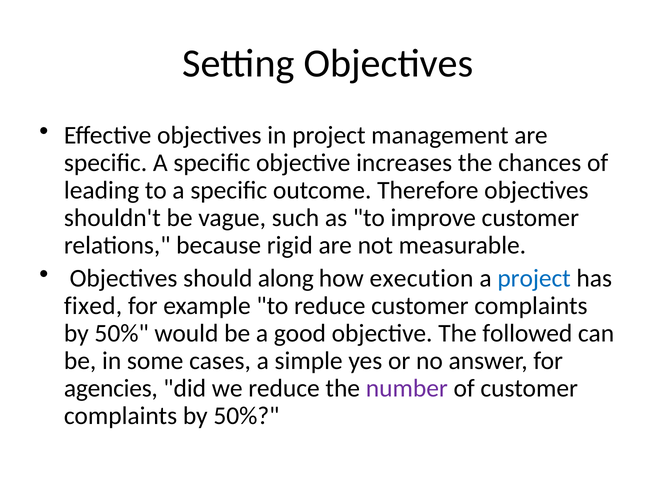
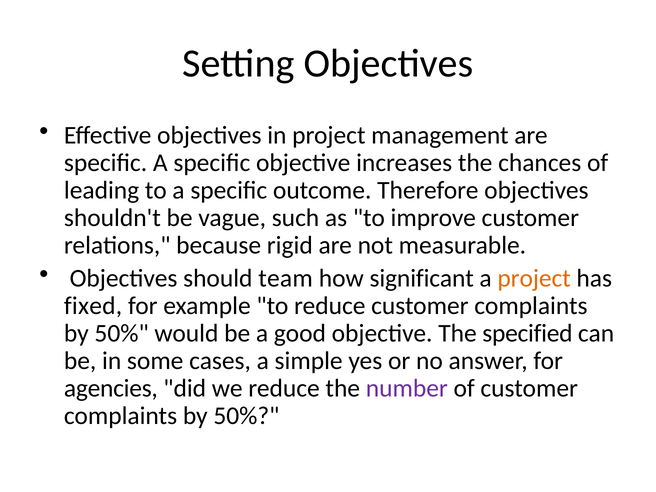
along: along -> team
execution: execution -> significant
project at (534, 278) colour: blue -> orange
followed: followed -> specified
